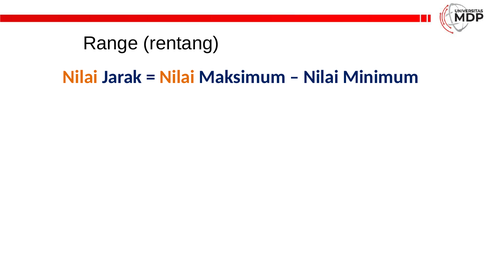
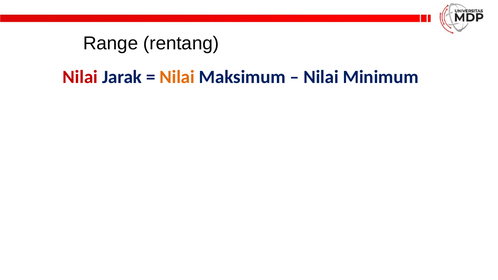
Nilai at (80, 77) colour: orange -> red
